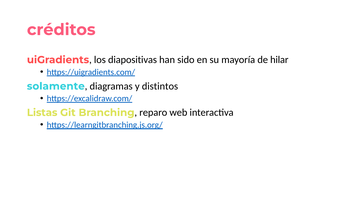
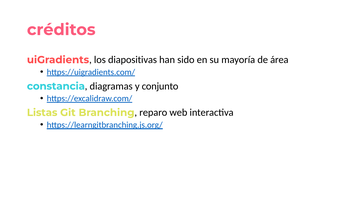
hilar: hilar -> área
solamente: solamente -> constancia
distintos: distintos -> conjunto
